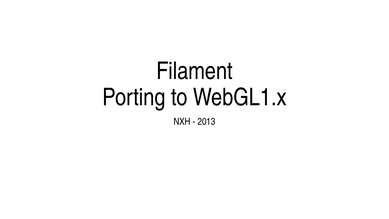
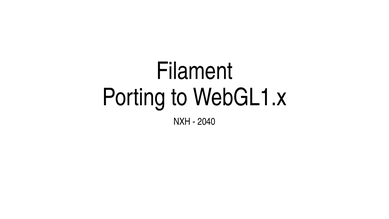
2013: 2013 -> 2040
